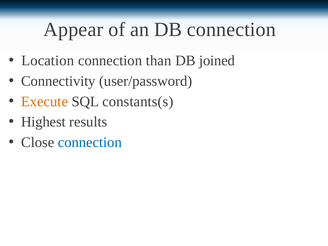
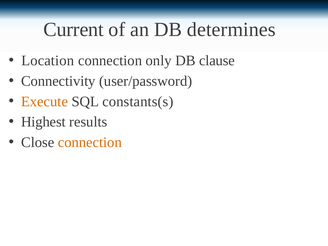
Appear: Appear -> Current
DB connection: connection -> determines
than: than -> only
joined: joined -> clause
connection at (90, 142) colour: blue -> orange
